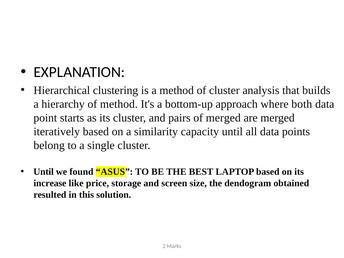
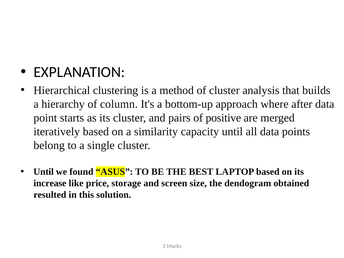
of method: method -> column
both: both -> after
of merged: merged -> positive
